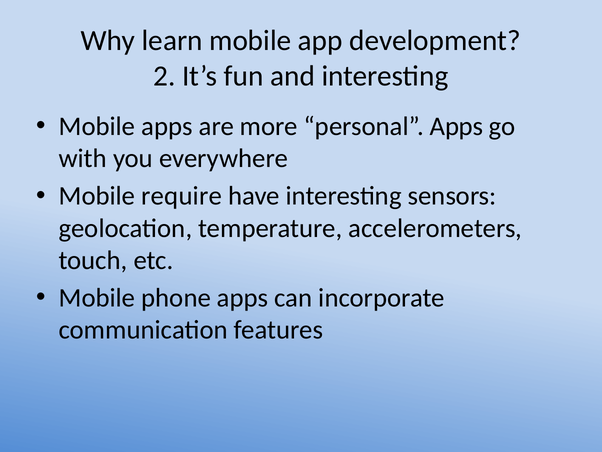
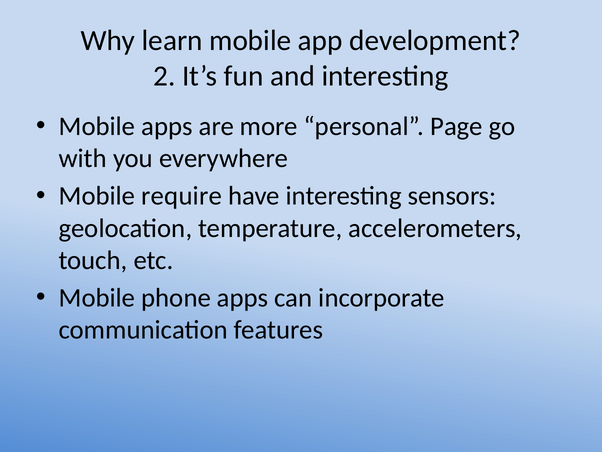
personal Apps: Apps -> Page
